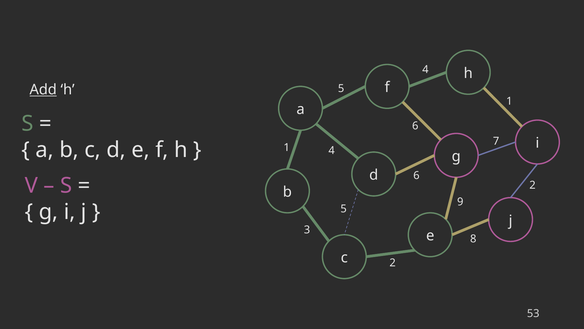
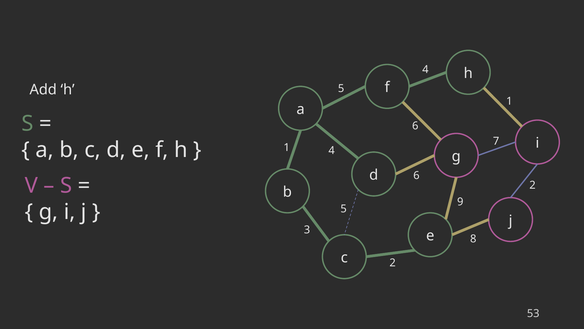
Add underline: present -> none
